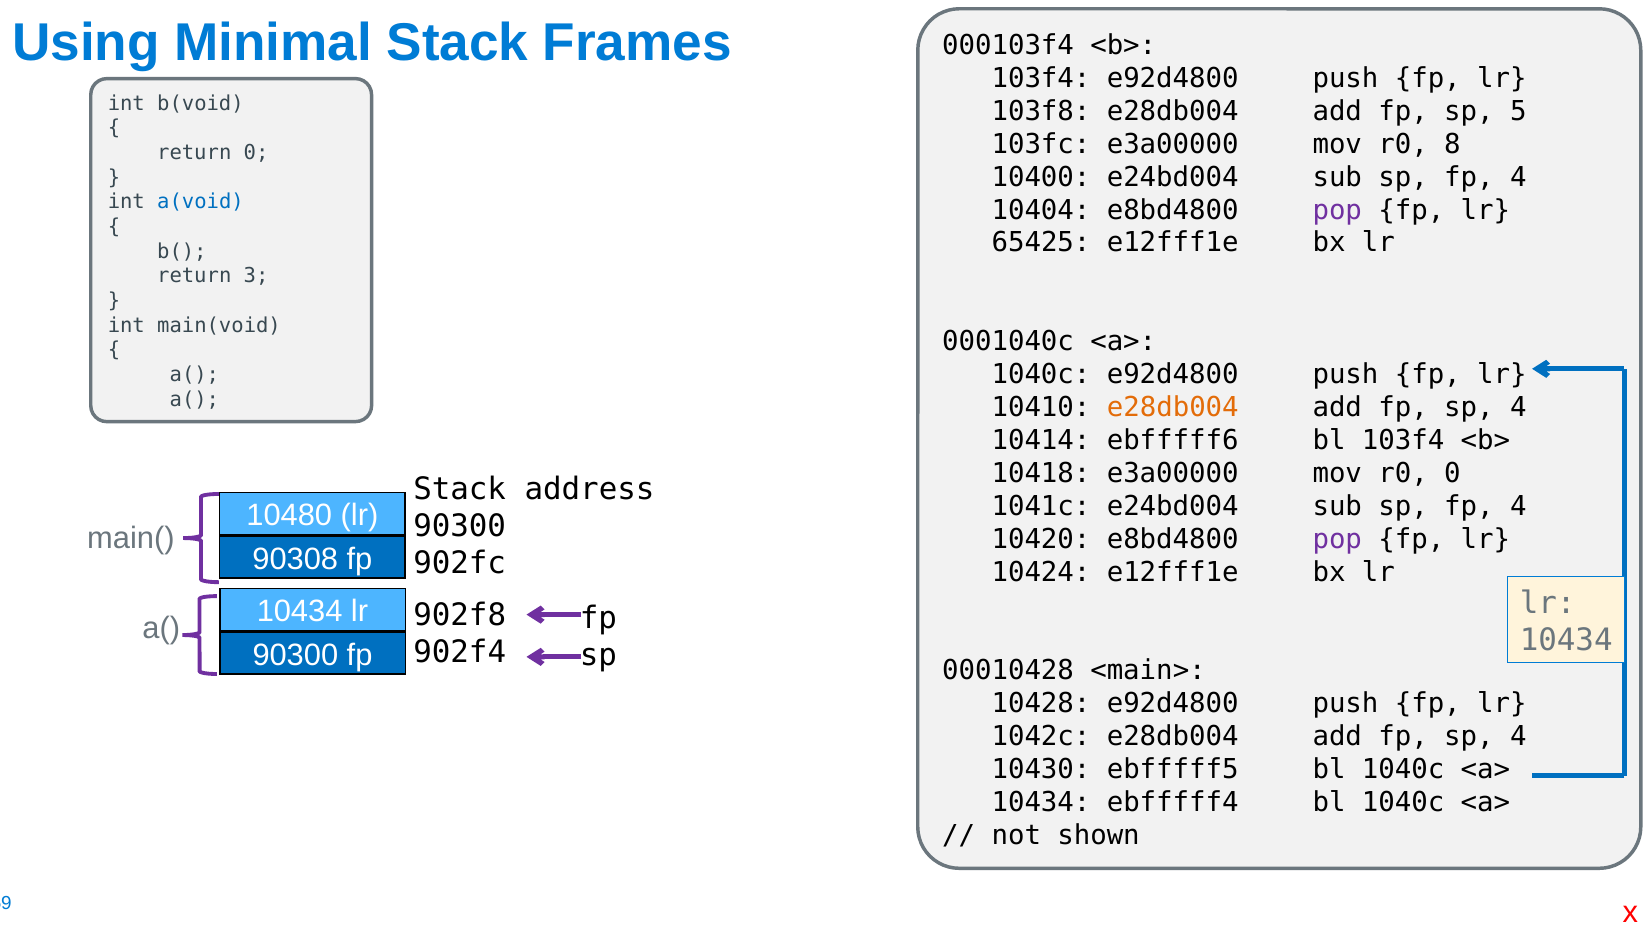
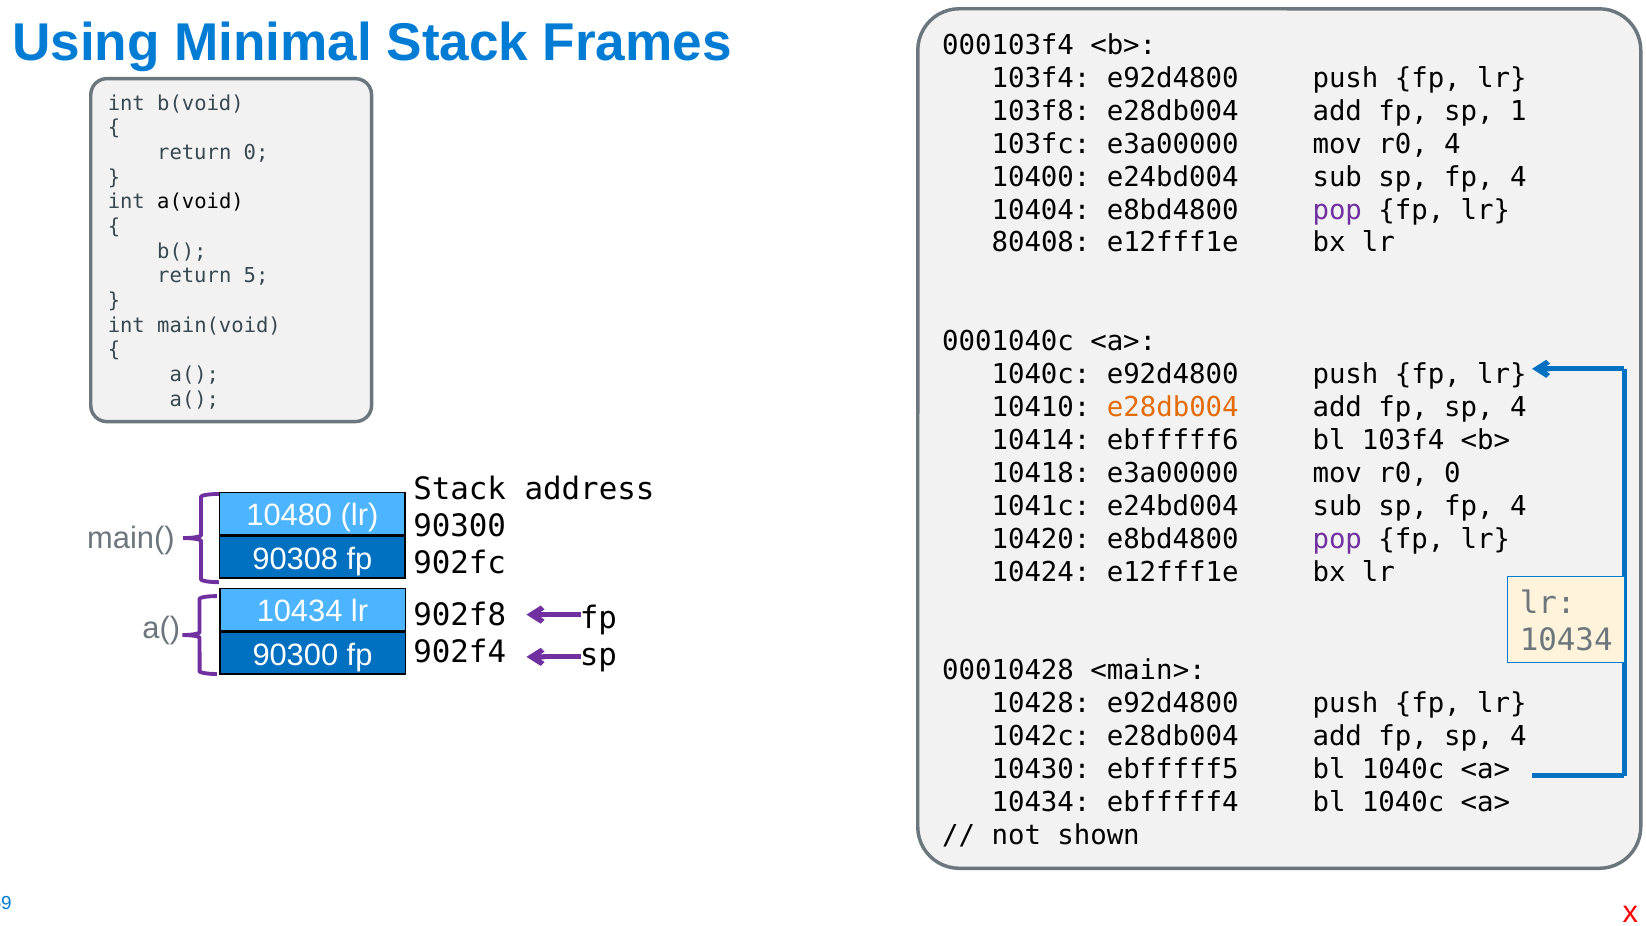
5: 5 -> 1
r0 8: 8 -> 4
a(void colour: blue -> black
65425: 65425 -> 80408
3: 3 -> 5
